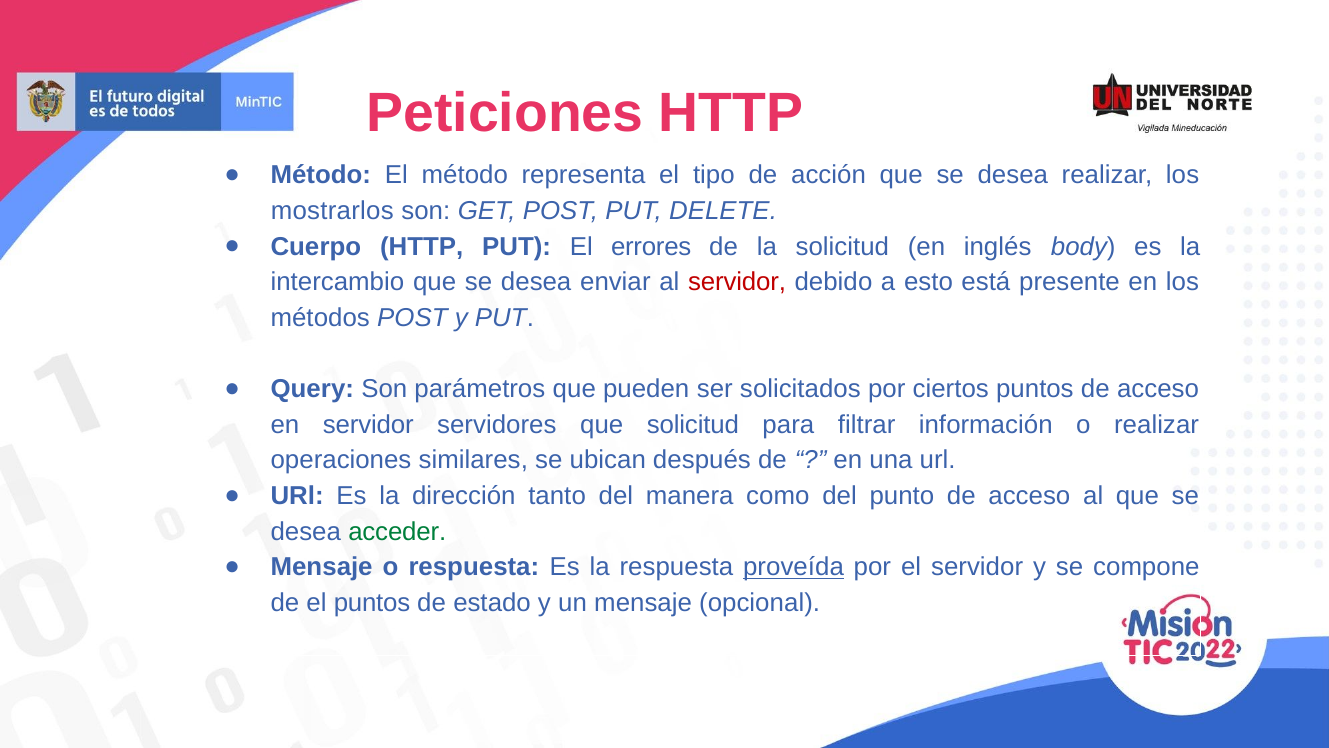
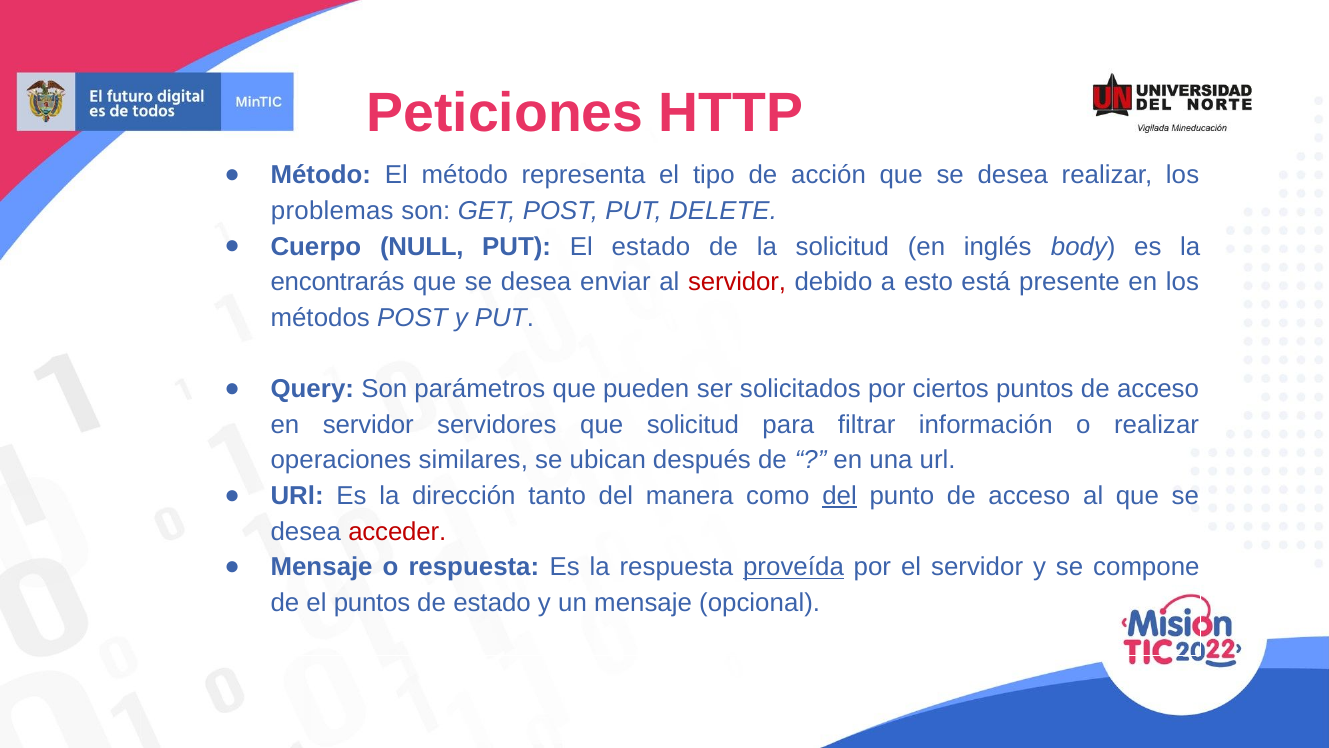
mostrarlos: mostrarlos -> problemas
Cuerpo HTTP: HTTP -> NULL
El errores: errores -> estado
intercambio: intercambio -> encontrarás
del at (840, 496) underline: none -> present
acceder colour: green -> red
